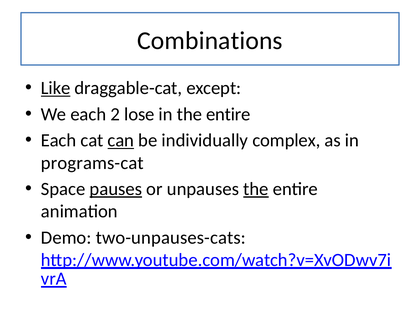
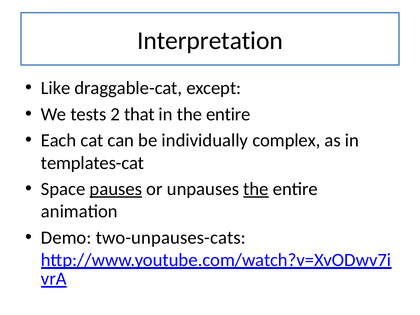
Combinations: Combinations -> Interpretation
Like underline: present -> none
We each: each -> tests
lose: lose -> that
can underline: present -> none
programs-cat: programs-cat -> templates-cat
